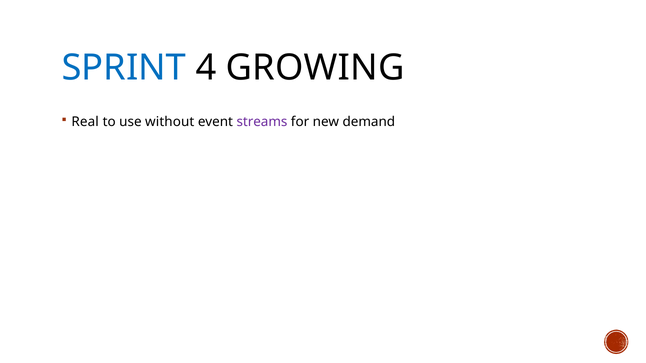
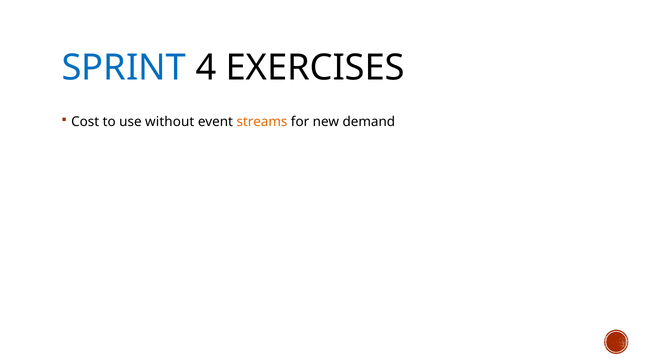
GROWING: GROWING -> EXERCISES
Real: Real -> Cost
streams colour: purple -> orange
